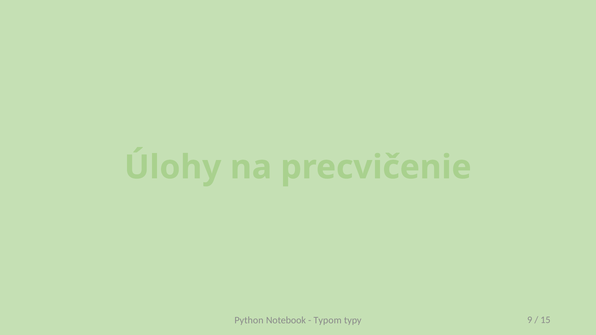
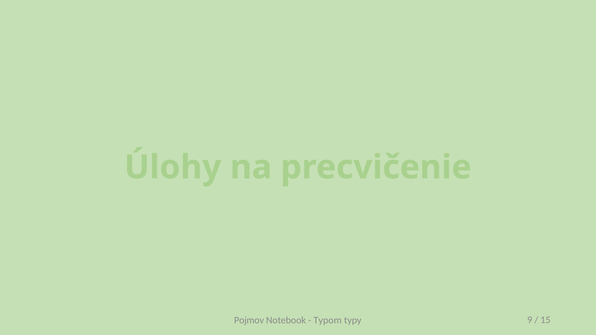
Python: Python -> Pojmov
